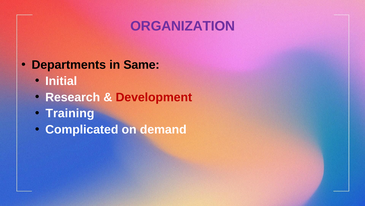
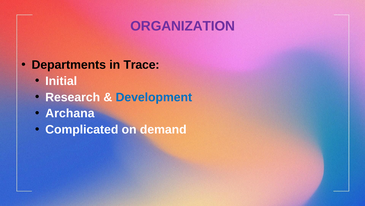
Same: Same -> Trace
Development colour: red -> blue
Training: Training -> Archana
